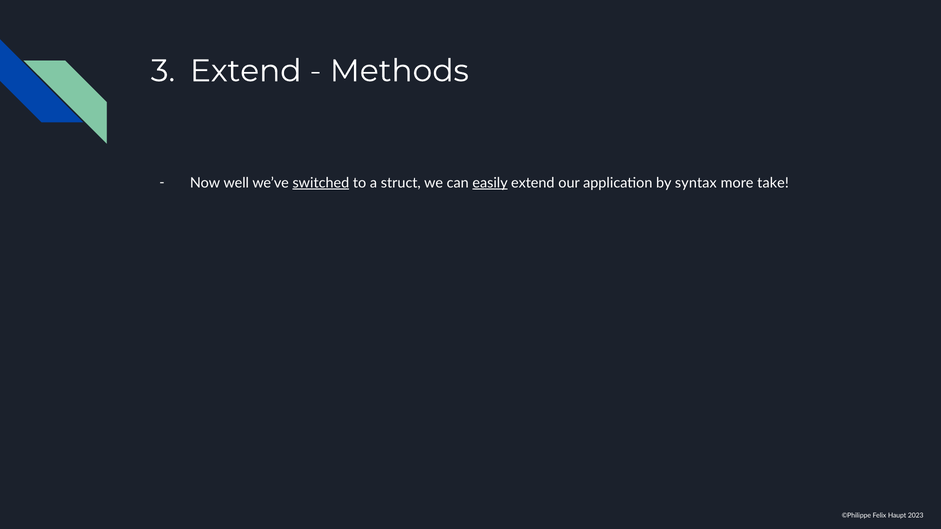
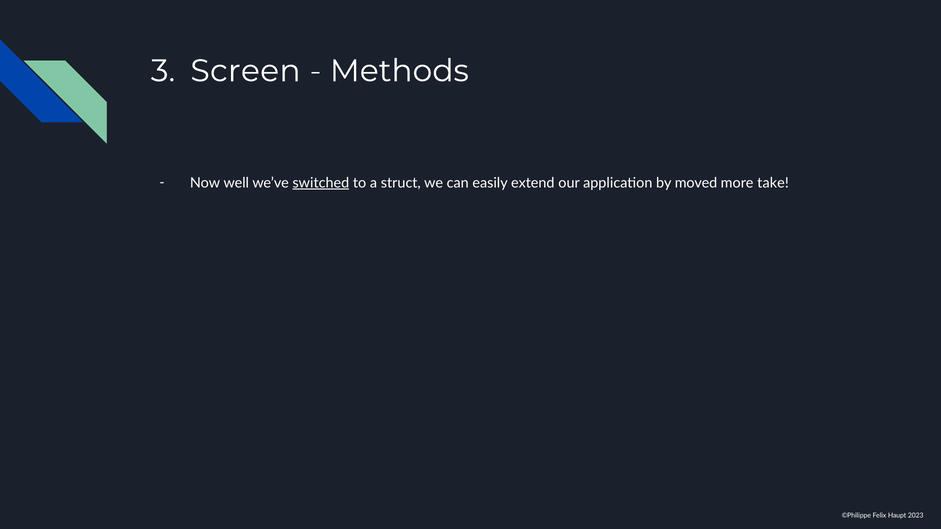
Extend at (246, 71): Extend -> Screen
easily underline: present -> none
syntax: syntax -> moved
